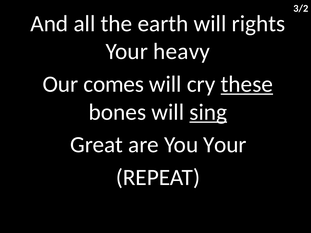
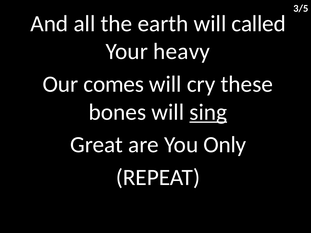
3/2: 3/2 -> 3/5
rights: rights -> called
these underline: present -> none
You Your: Your -> Only
